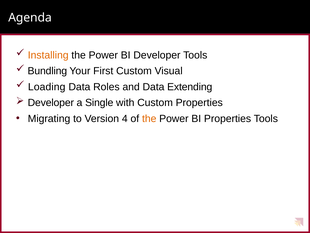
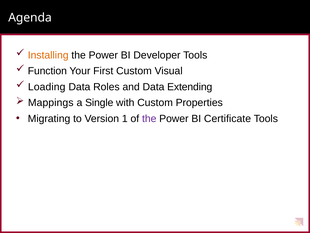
Bundling: Bundling -> Function
Developer at (51, 103): Developer -> Mappings
4: 4 -> 1
the at (149, 118) colour: orange -> purple
BI Properties: Properties -> Certificate
